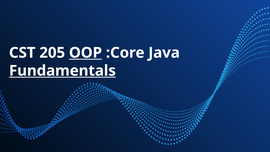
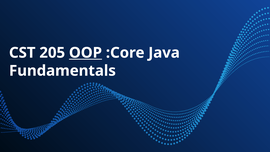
Fundamentals underline: present -> none
